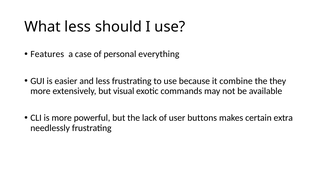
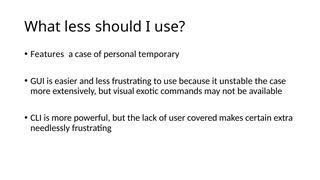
everything: everything -> temporary
combine: combine -> unstable
the they: they -> case
buttons: buttons -> covered
